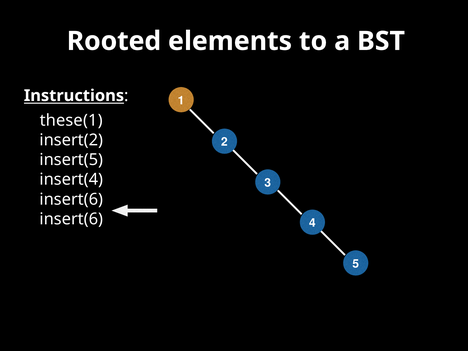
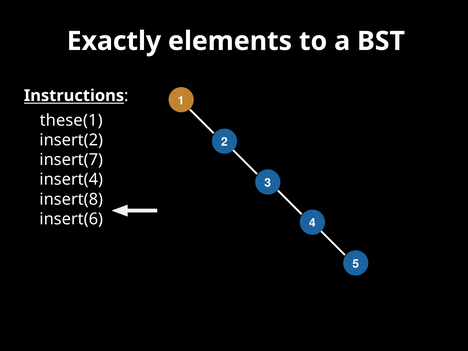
Rooted: Rooted -> Exactly
insert(5: insert(5 -> insert(7
insert(6 at (71, 199): insert(6 -> insert(8
